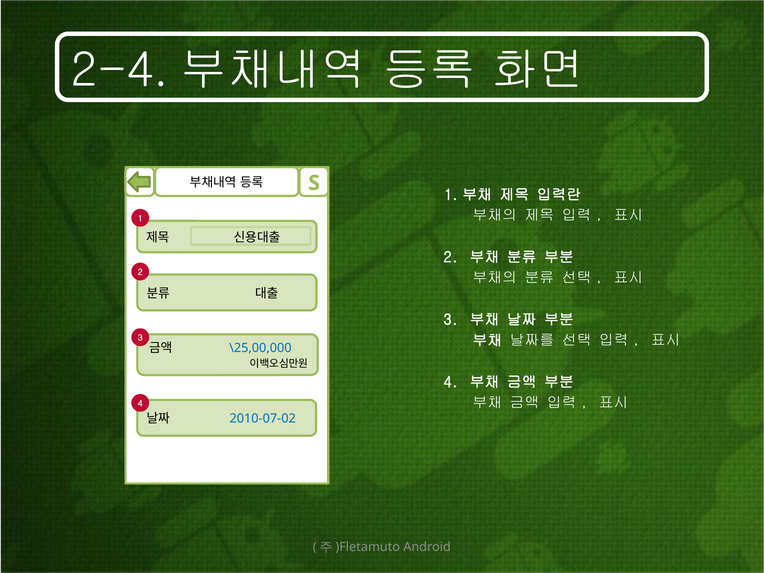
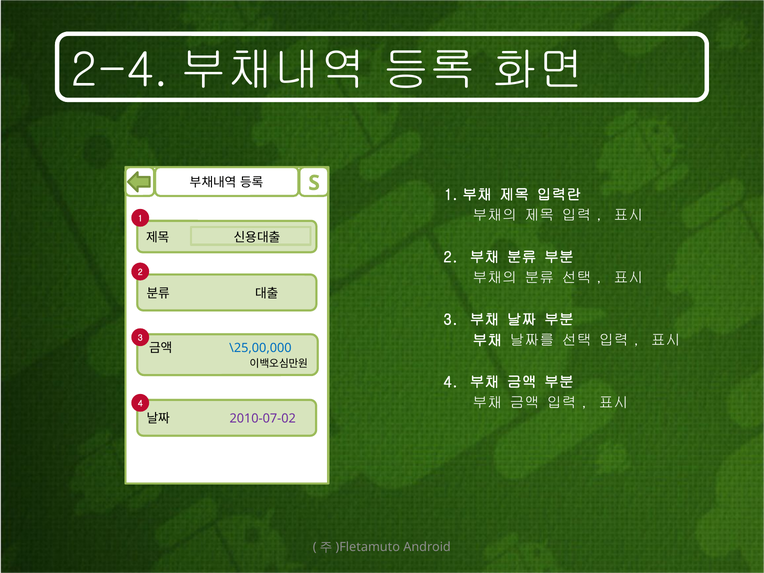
2010-07-02 colour: blue -> purple
